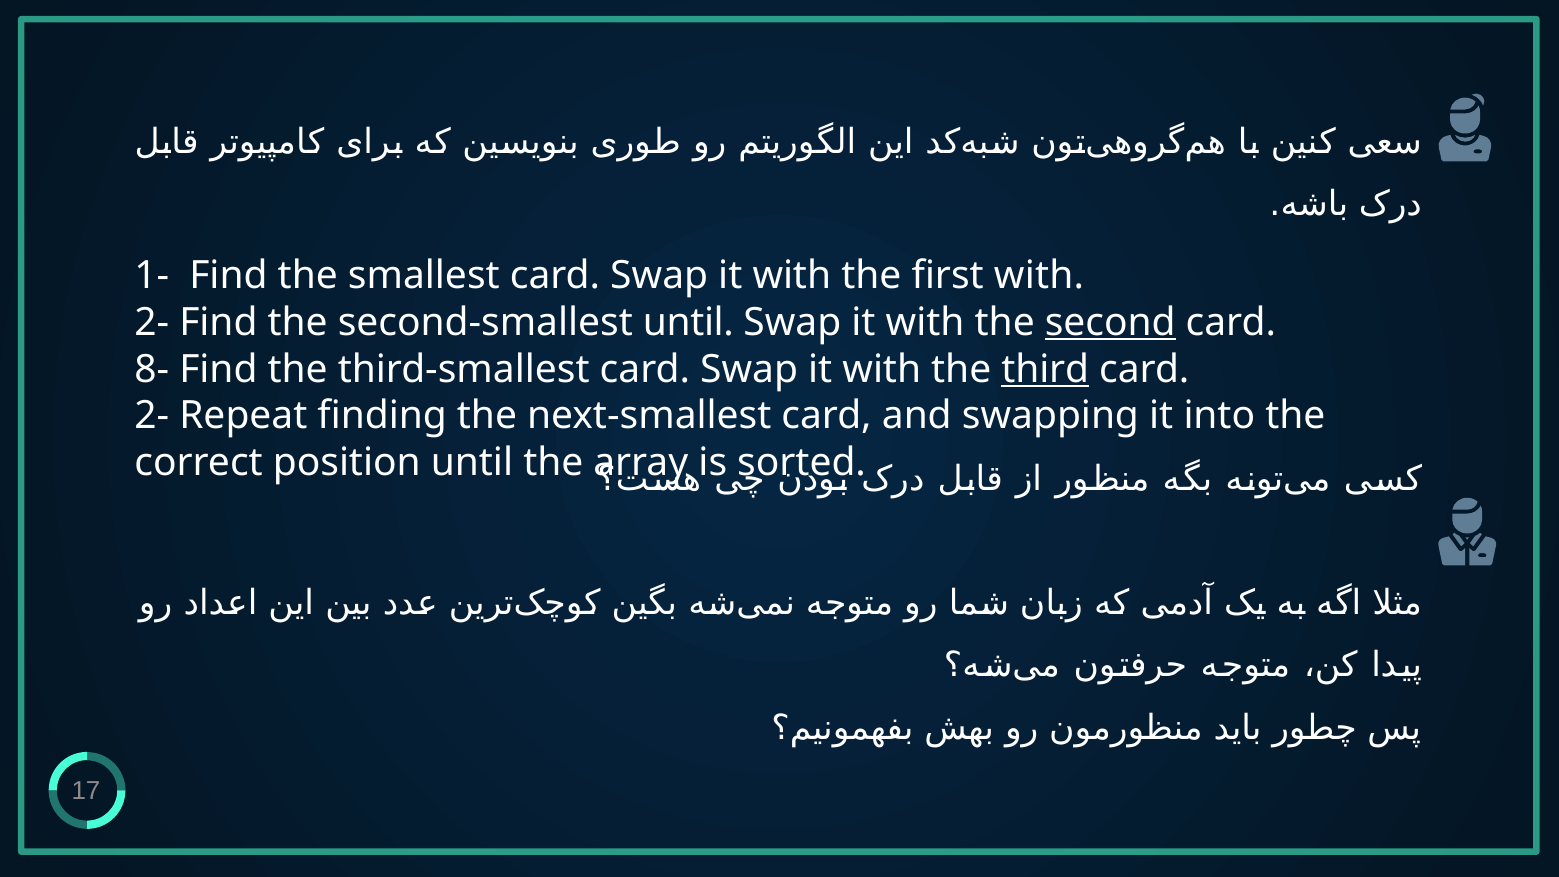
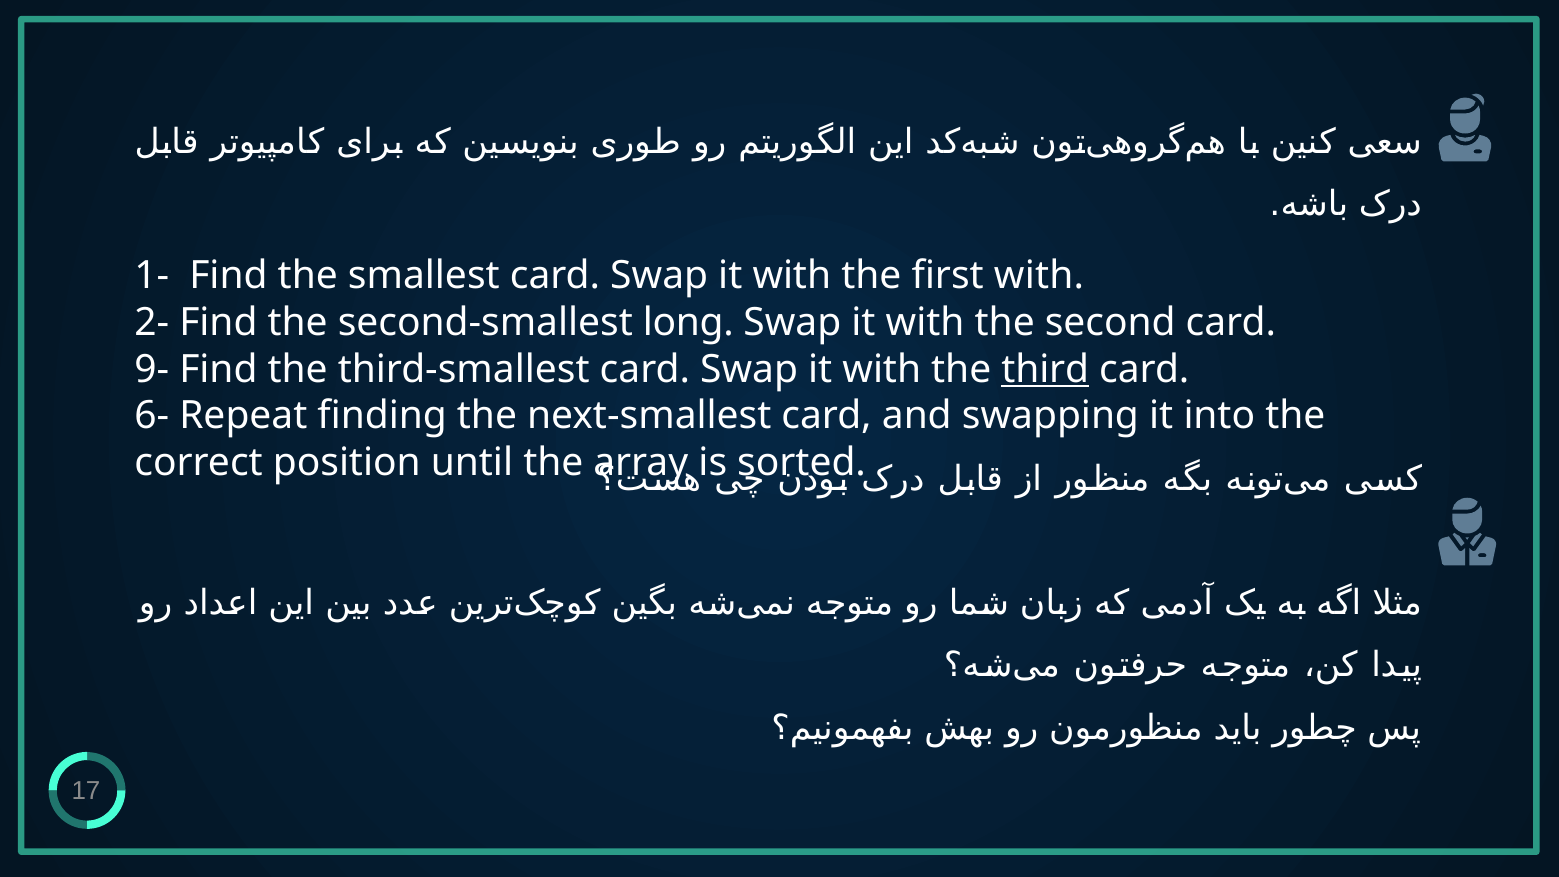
second-smallest until: until -> long
second underline: present -> none
8-: 8- -> 9-
2- at (152, 416): 2- -> 6-
